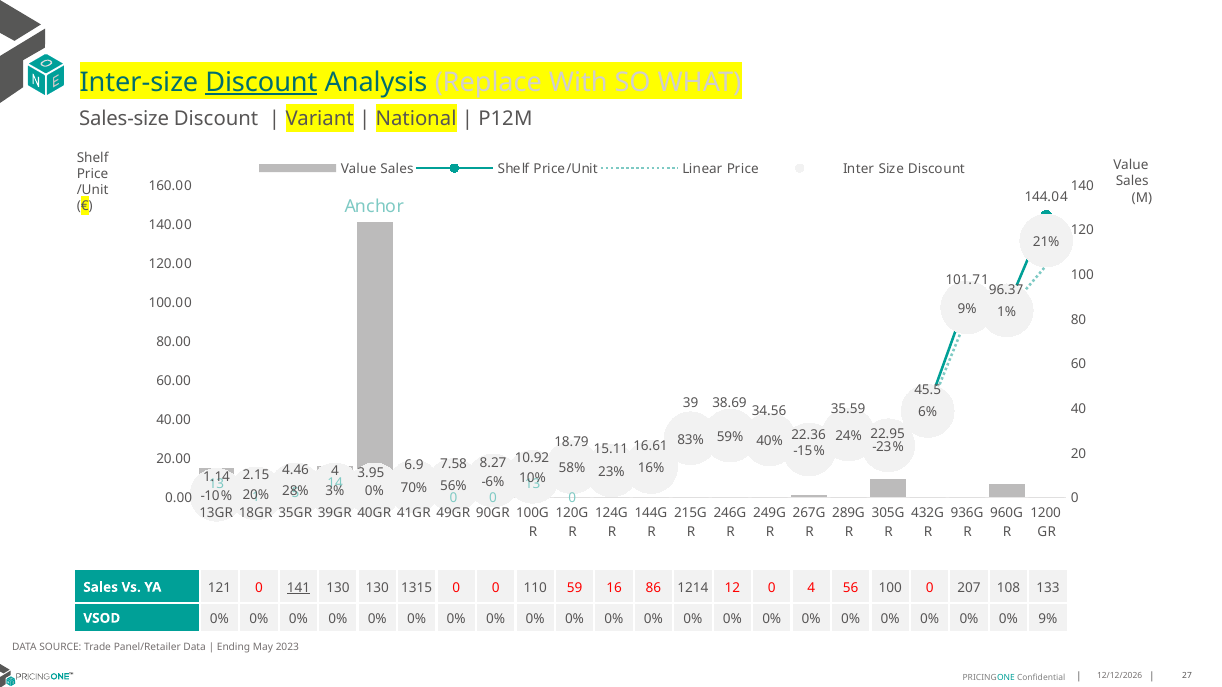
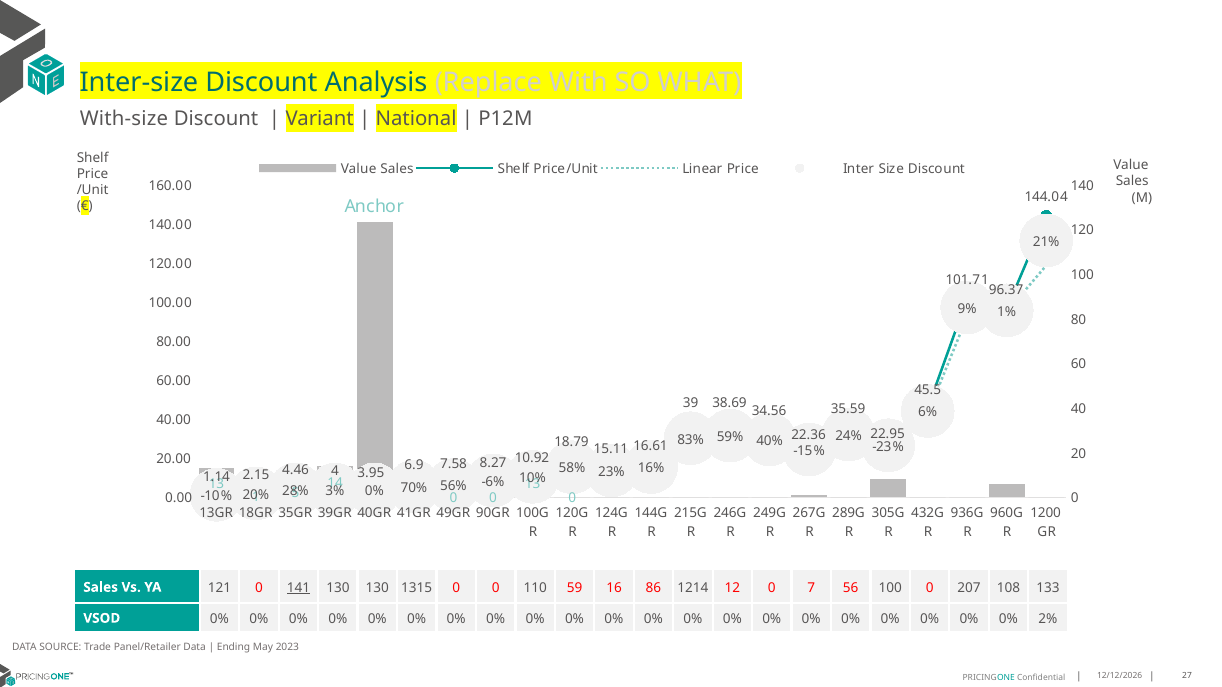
Discount at (261, 82) underline: present -> none
Sales-size: Sales-size -> With-size
0 4: 4 -> 7
0% 9%: 9% -> 2%
